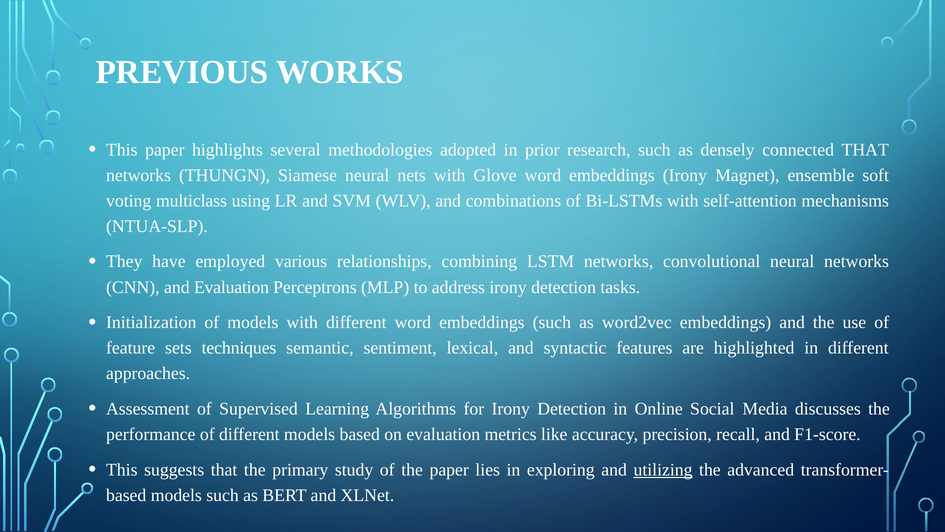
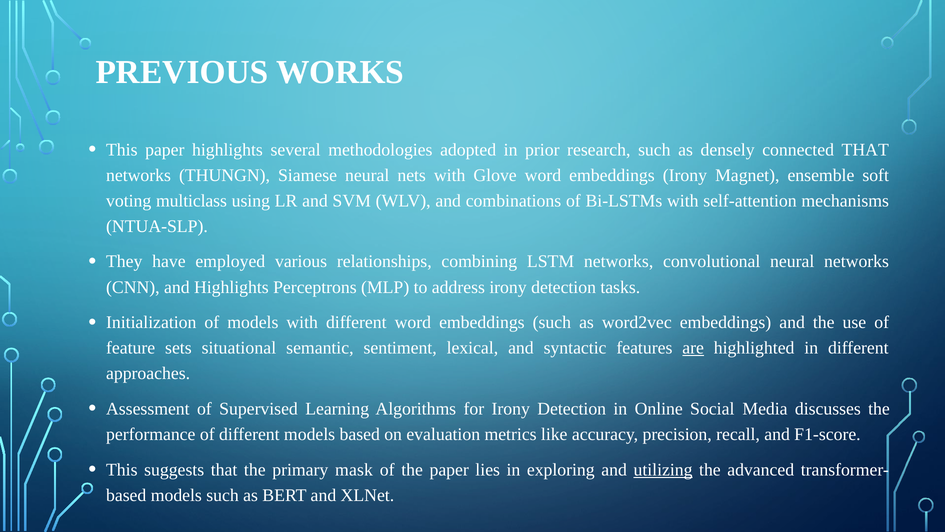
and Evaluation: Evaluation -> Highlights
techniques: techniques -> situational
are underline: none -> present
study: study -> mask
